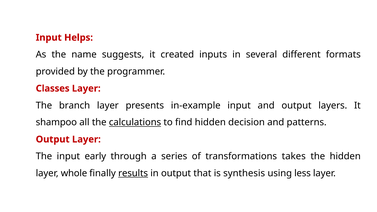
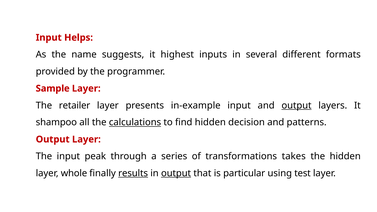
created: created -> highest
Classes: Classes -> Sample
branch: branch -> retailer
output at (297, 105) underline: none -> present
early: early -> peak
output at (176, 173) underline: none -> present
synthesis: synthesis -> particular
less: less -> test
